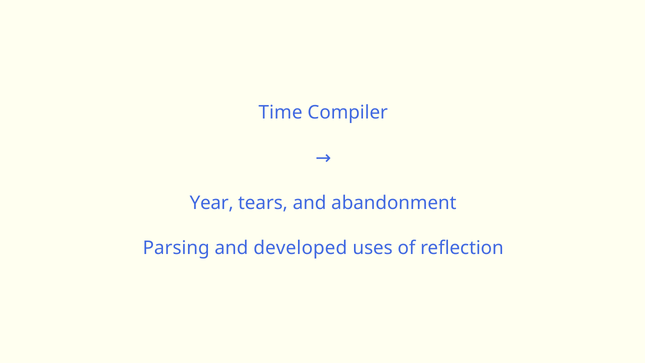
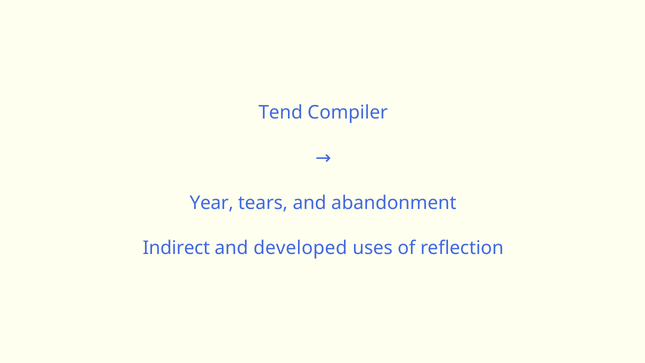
Time: Time -> Tend
Parsing: Parsing -> Indirect
